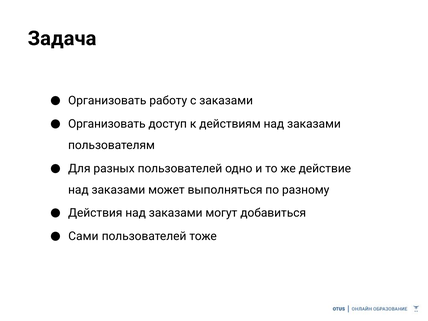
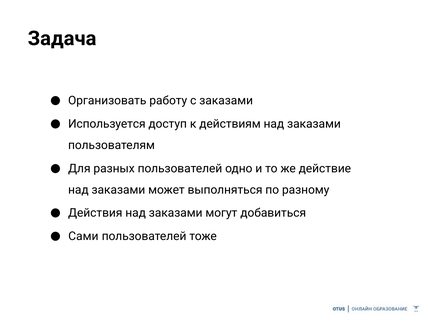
Организовать at (107, 124): Организовать -> Используется
